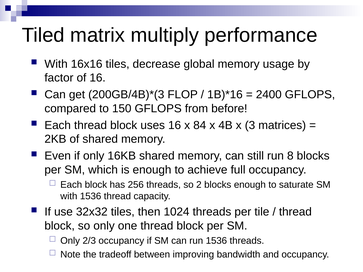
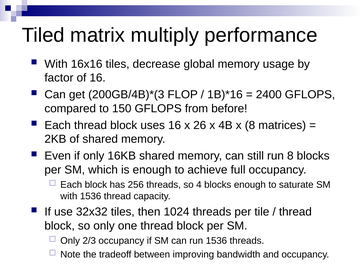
84: 84 -> 26
x 3: 3 -> 8
2: 2 -> 4
